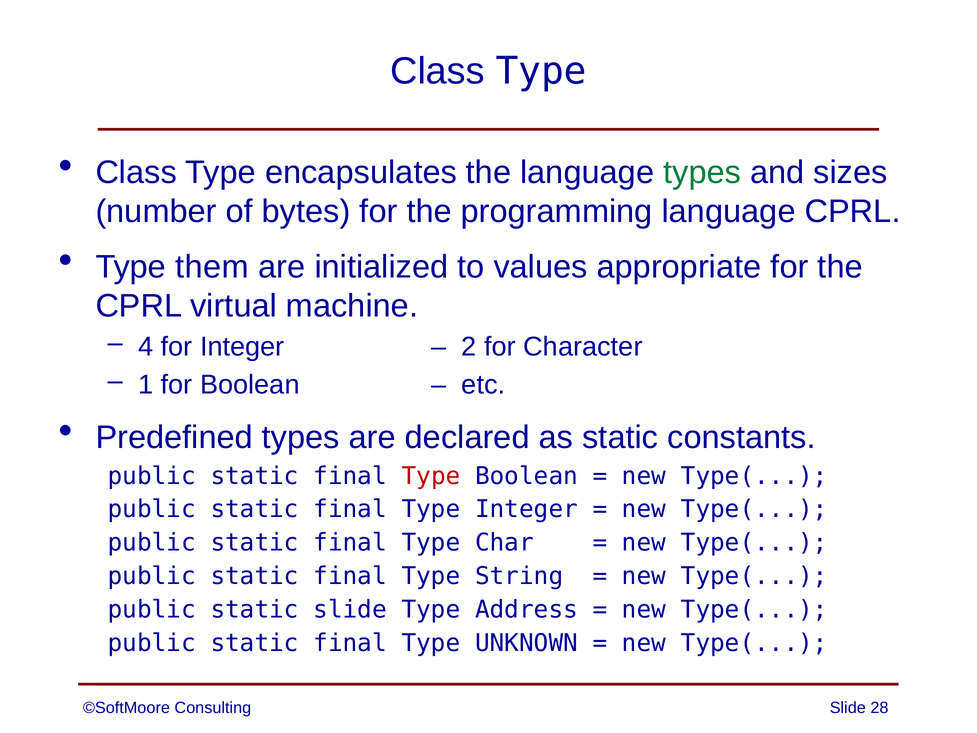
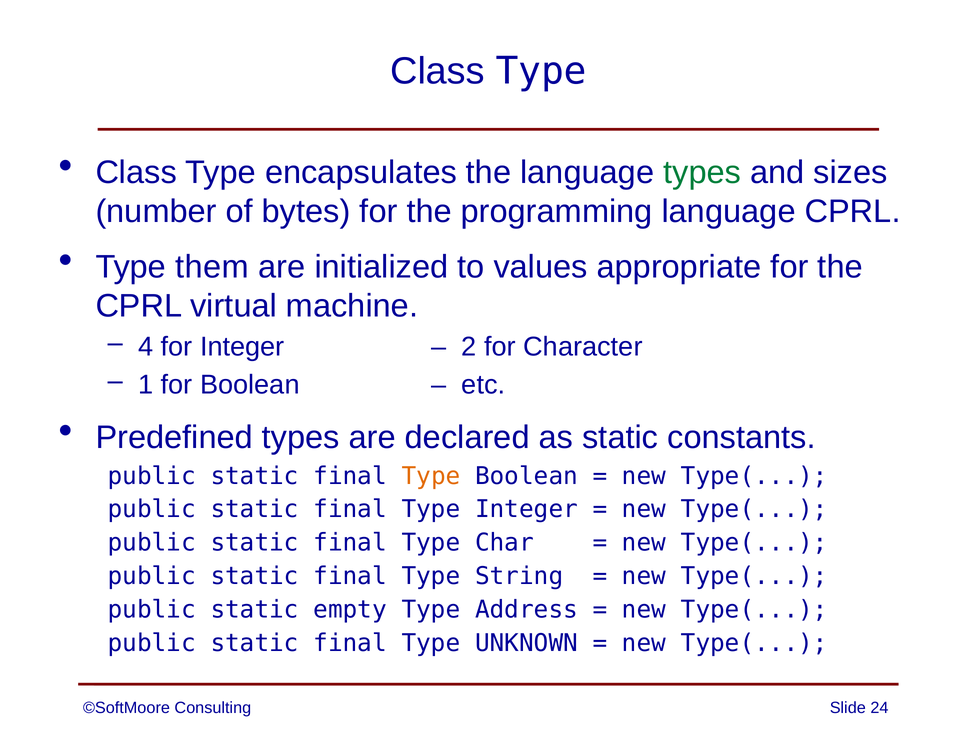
Type at (431, 476) colour: red -> orange
static slide: slide -> empty
28: 28 -> 24
